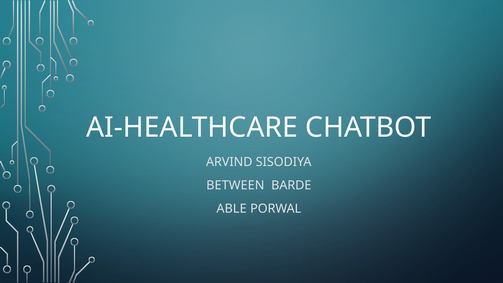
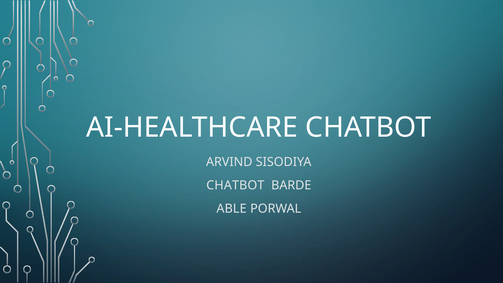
BETWEEN at (235, 185): BETWEEN -> CHATBOT
